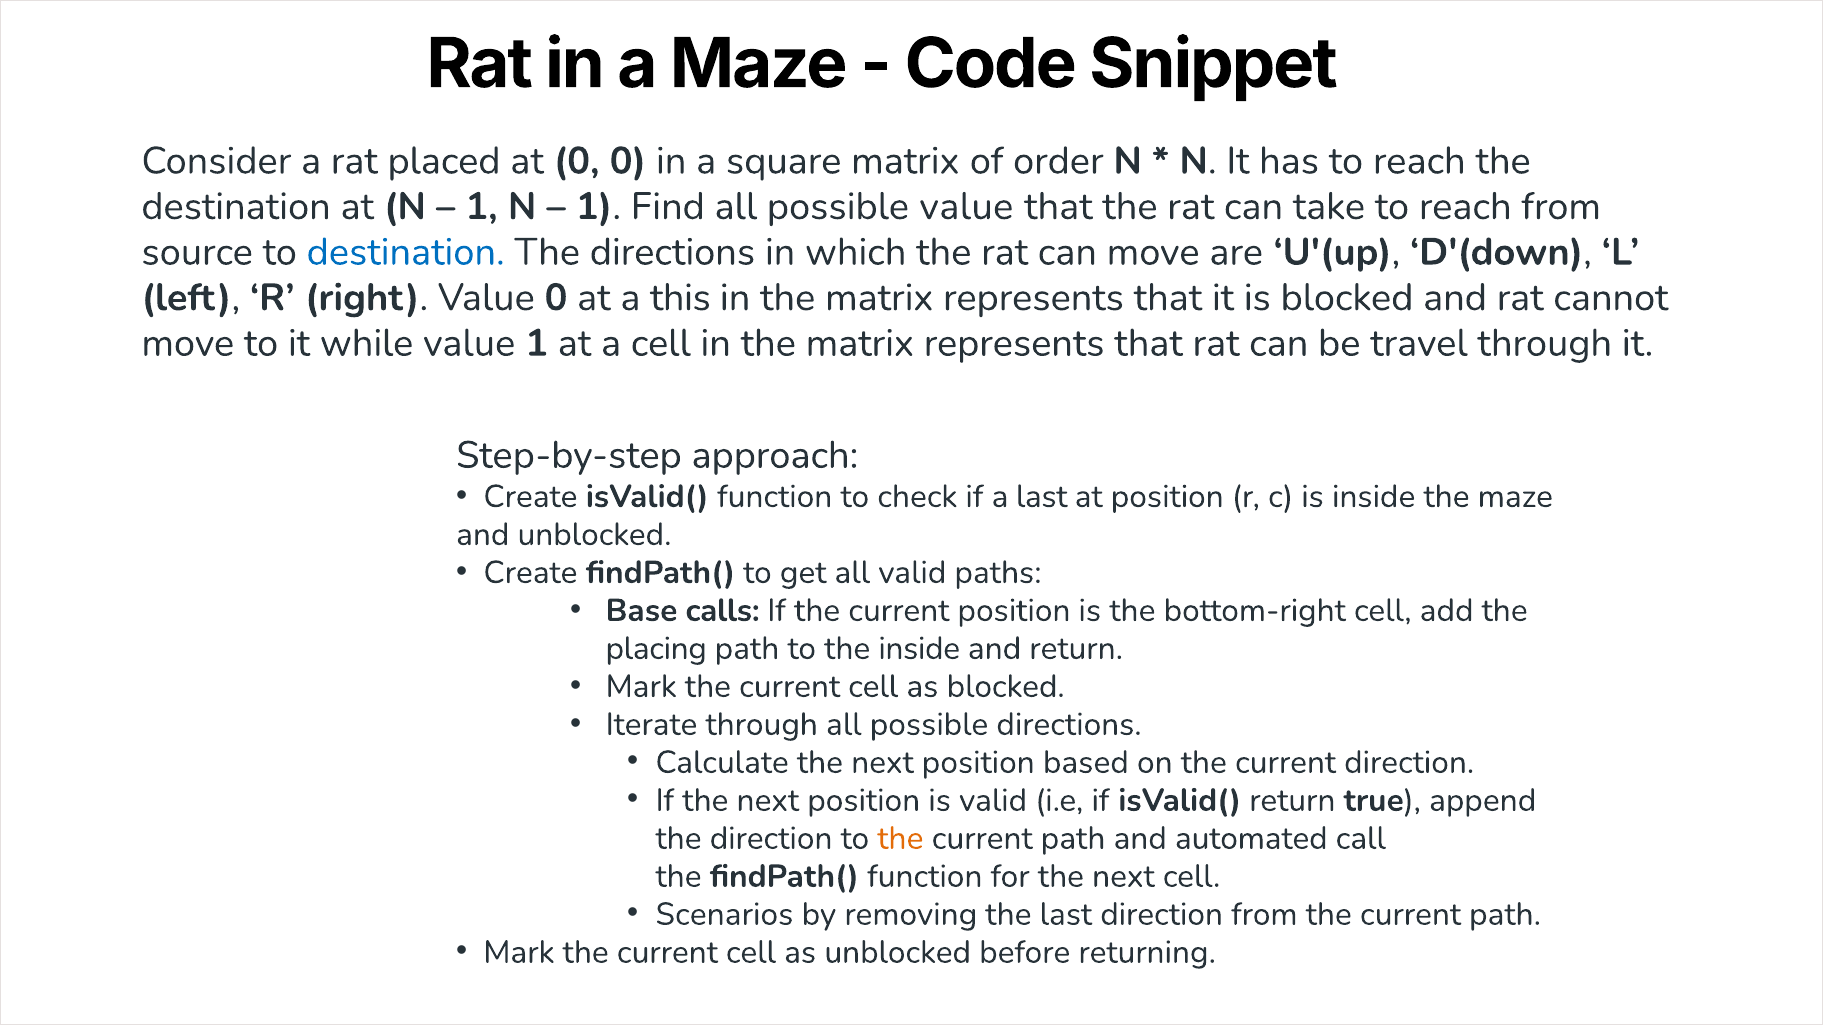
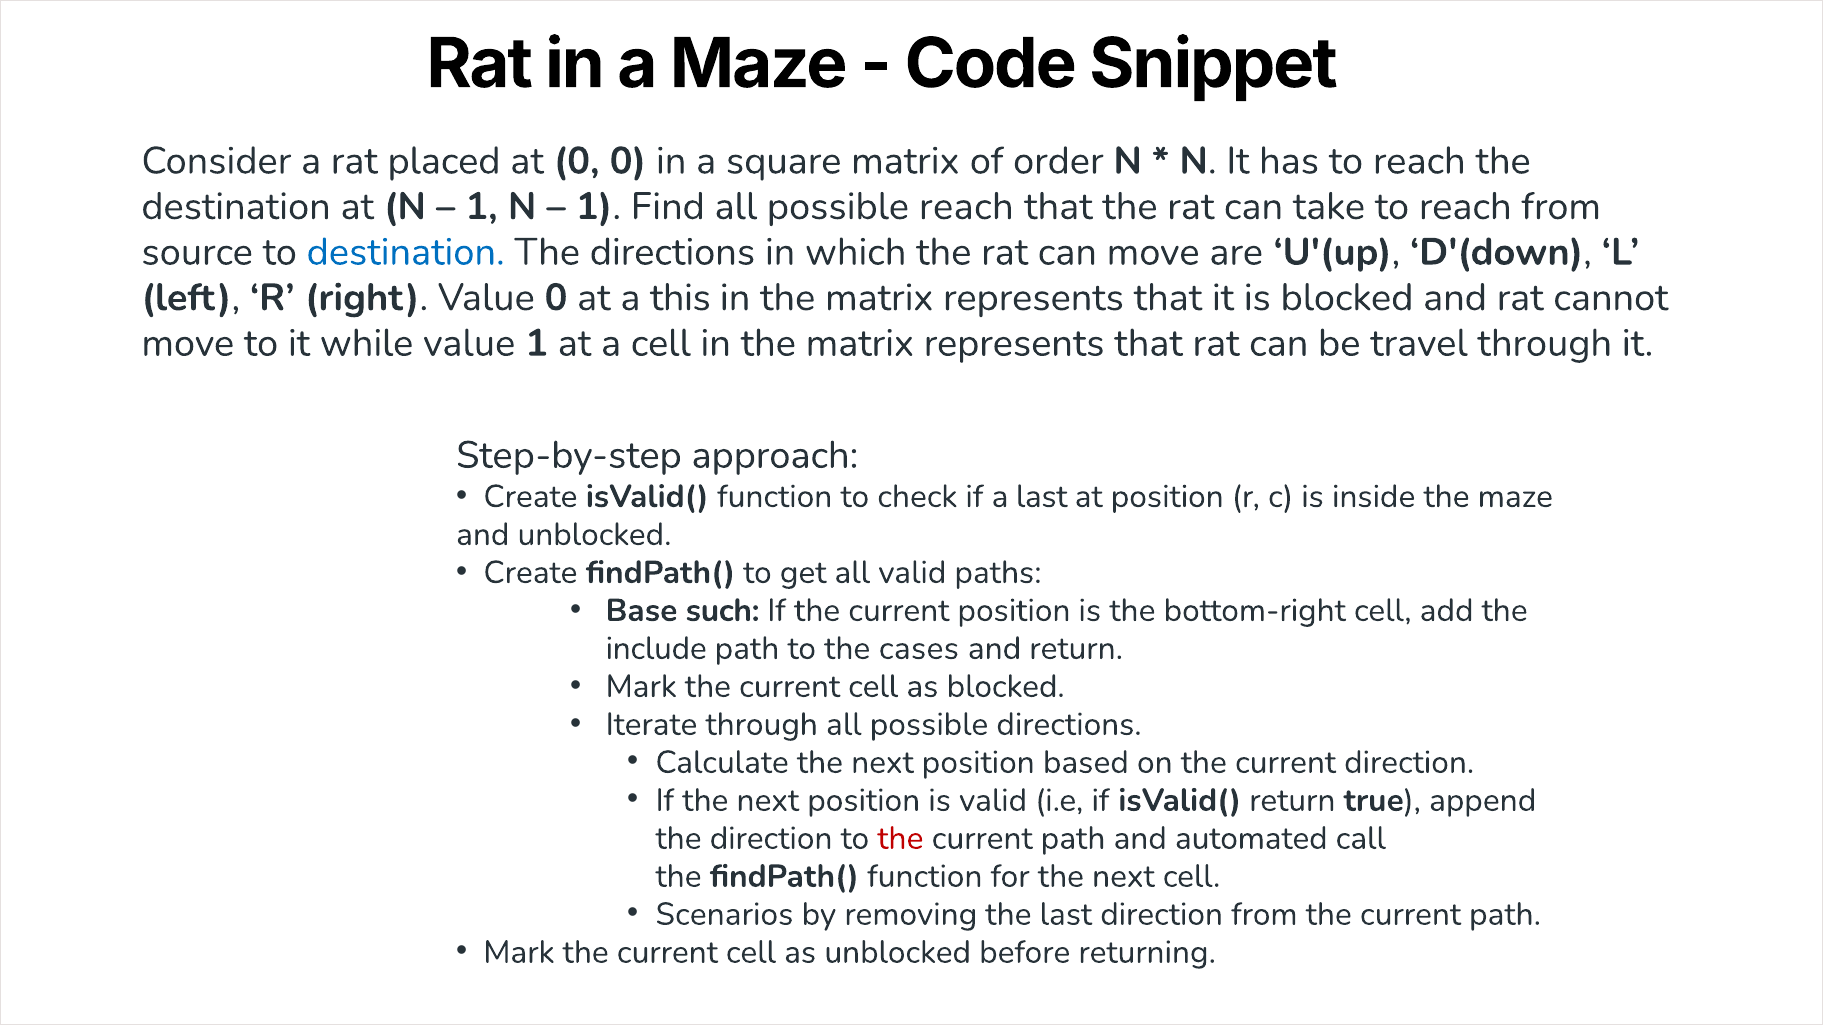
possible value: value -> reach
calls: calls -> such
placing: placing -> include
the inside: inside -> cases
the at (900, 839) colour: orange -> red
